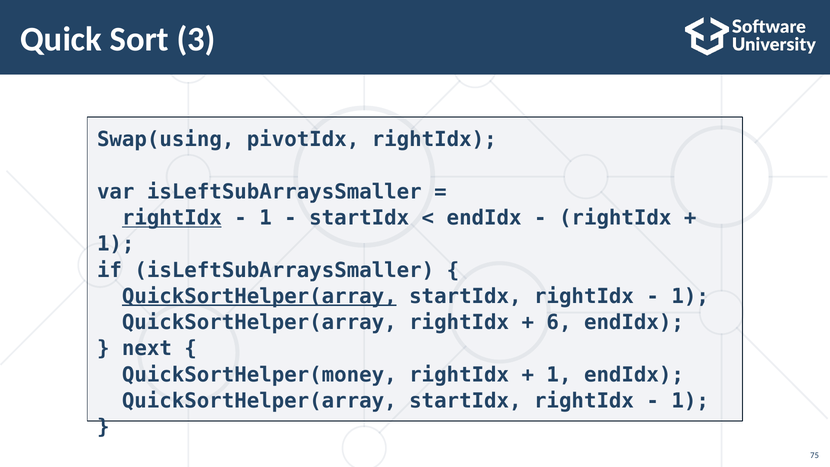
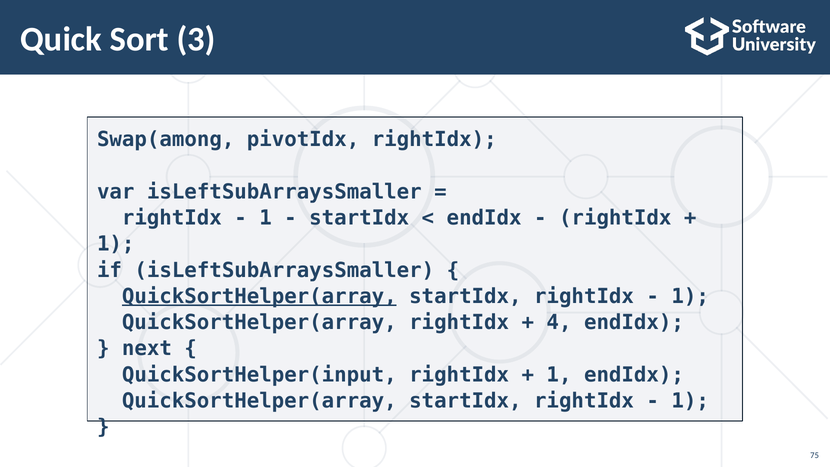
Swap(using: Swap(using -> Swap(among
rightIdx at (172, 218) underline: present -> none
6: 6 -> 4
QuickSortHelper(money: QuickSortHelper(money -> QuickSortHelper(input
